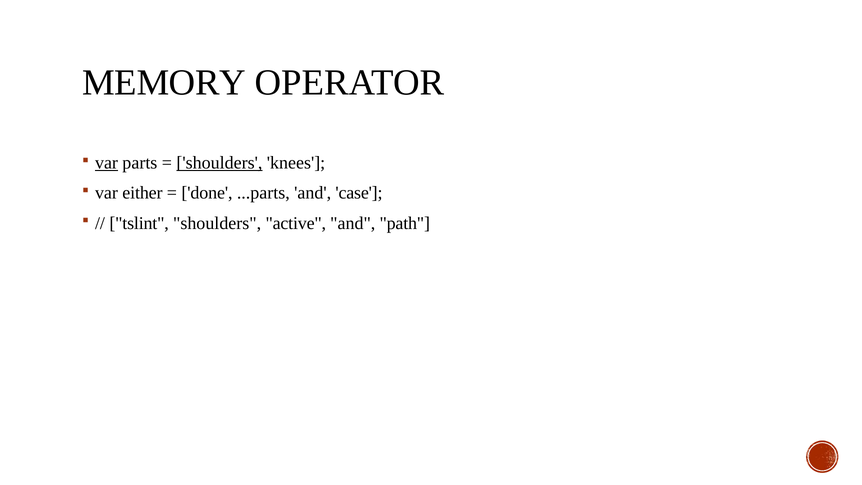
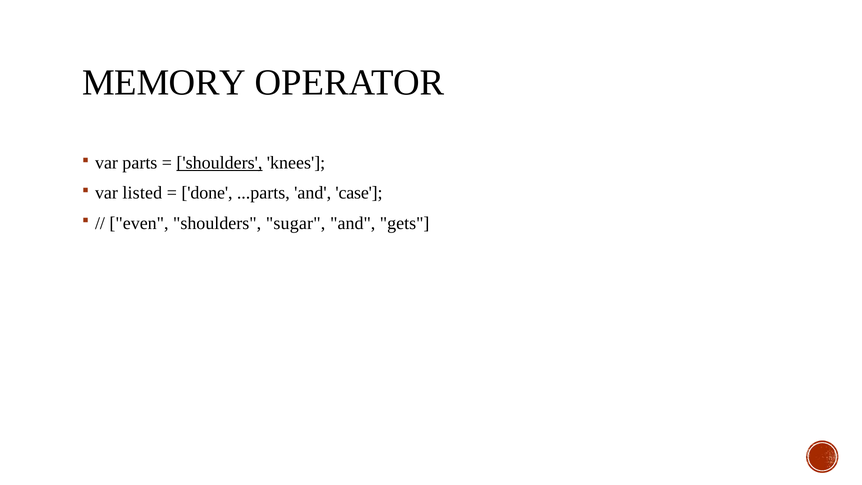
var at (106, 163) underline: present -> none
either: either -> listed
tslint: tslint -> even
active: active -> sugar
path: path -> gets
